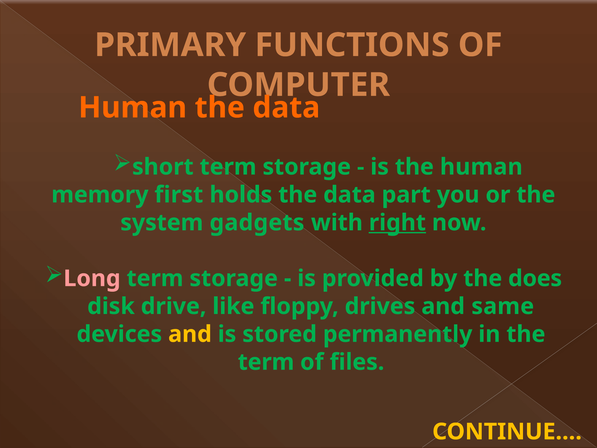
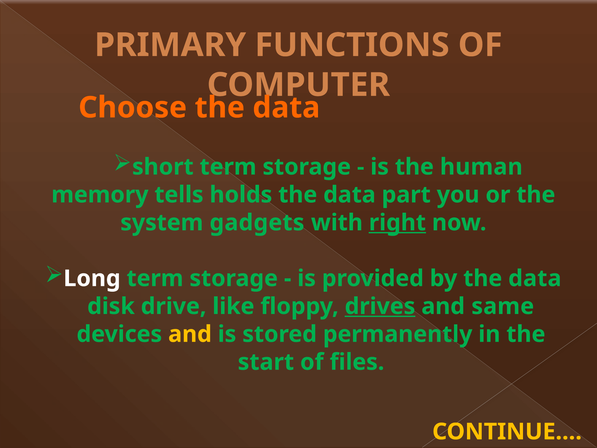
Human at (133, 108): Human -> Choose
first: first -> tells
Long colour: pink -> white
by the does: does -> data
drives underline: none -> present
term at (266, 362): term -> start
